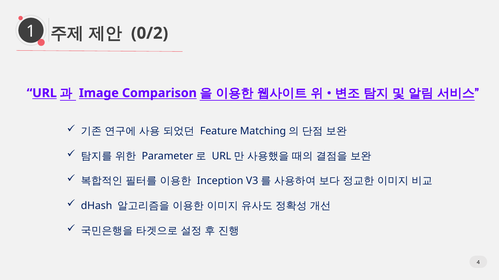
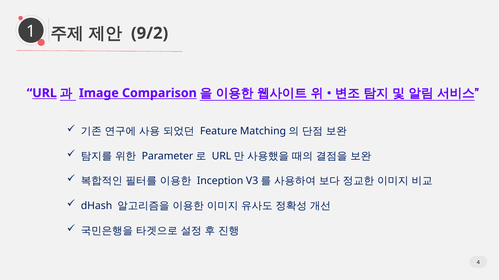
0/2: 0/2 -> 9/2
